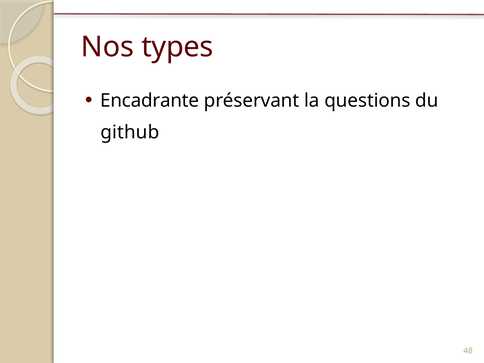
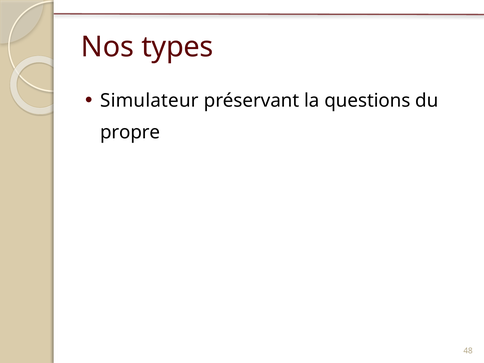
Encadrante: Encadrante -> Simulateur
github: github -> propre
